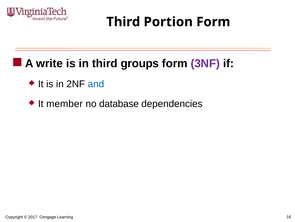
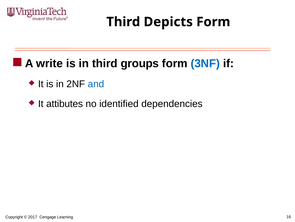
Portion: Portion -> Depicts
3NF colour: purple -> blue
member: member -> attibutes
database: database -> identified
